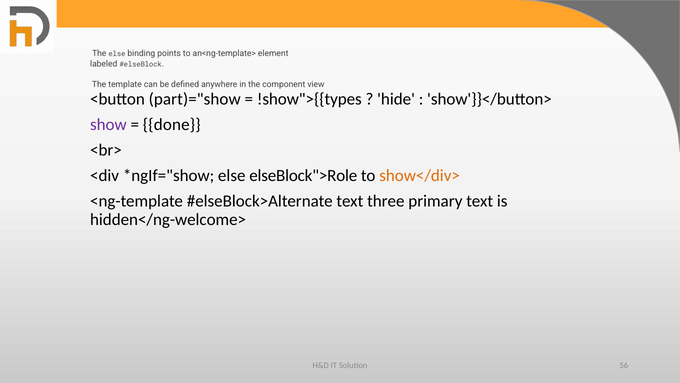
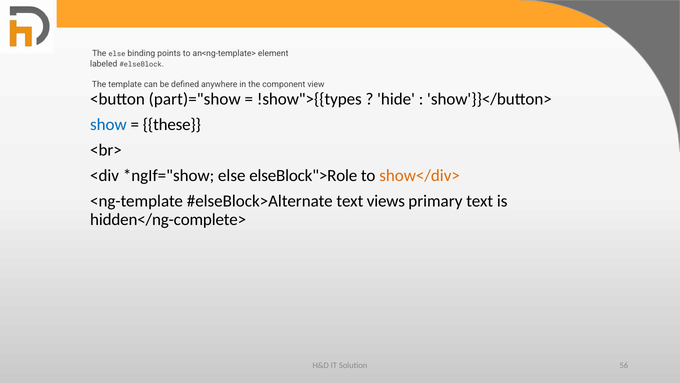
show colour: purple -> blue
done: done -> these
three: three -> views
hidden</ng-welcome>: hidden</ng-welcome> -> hidden</ng-complete>
